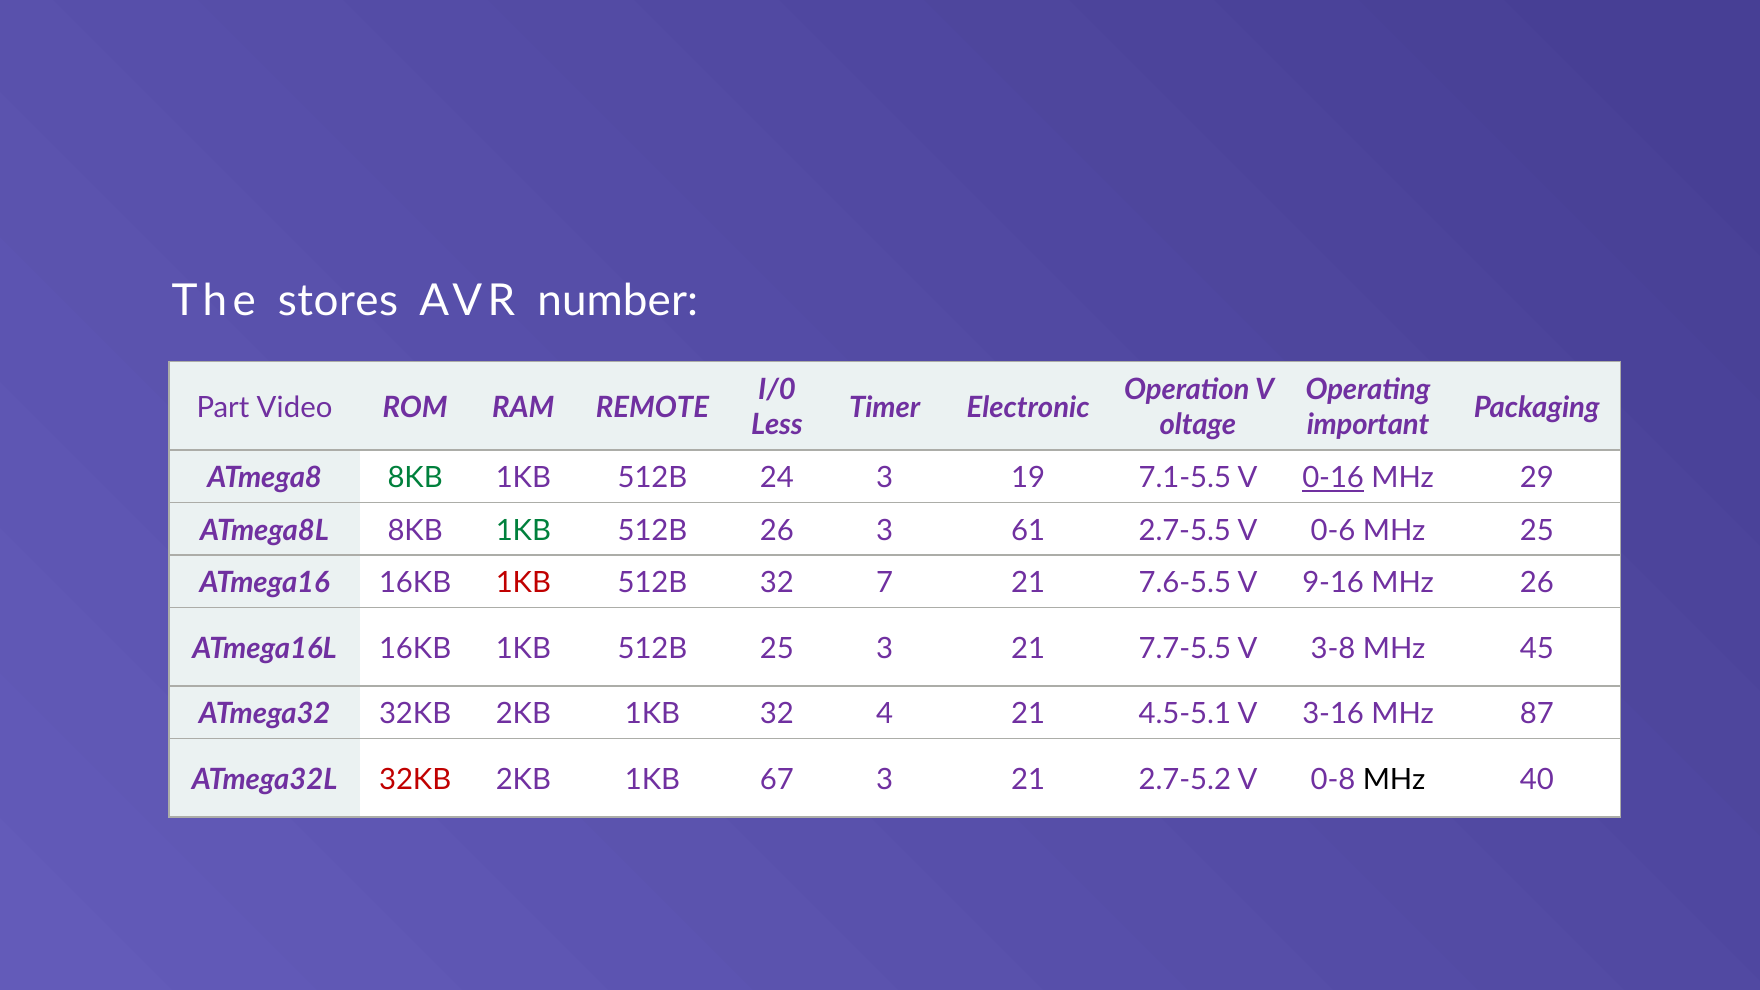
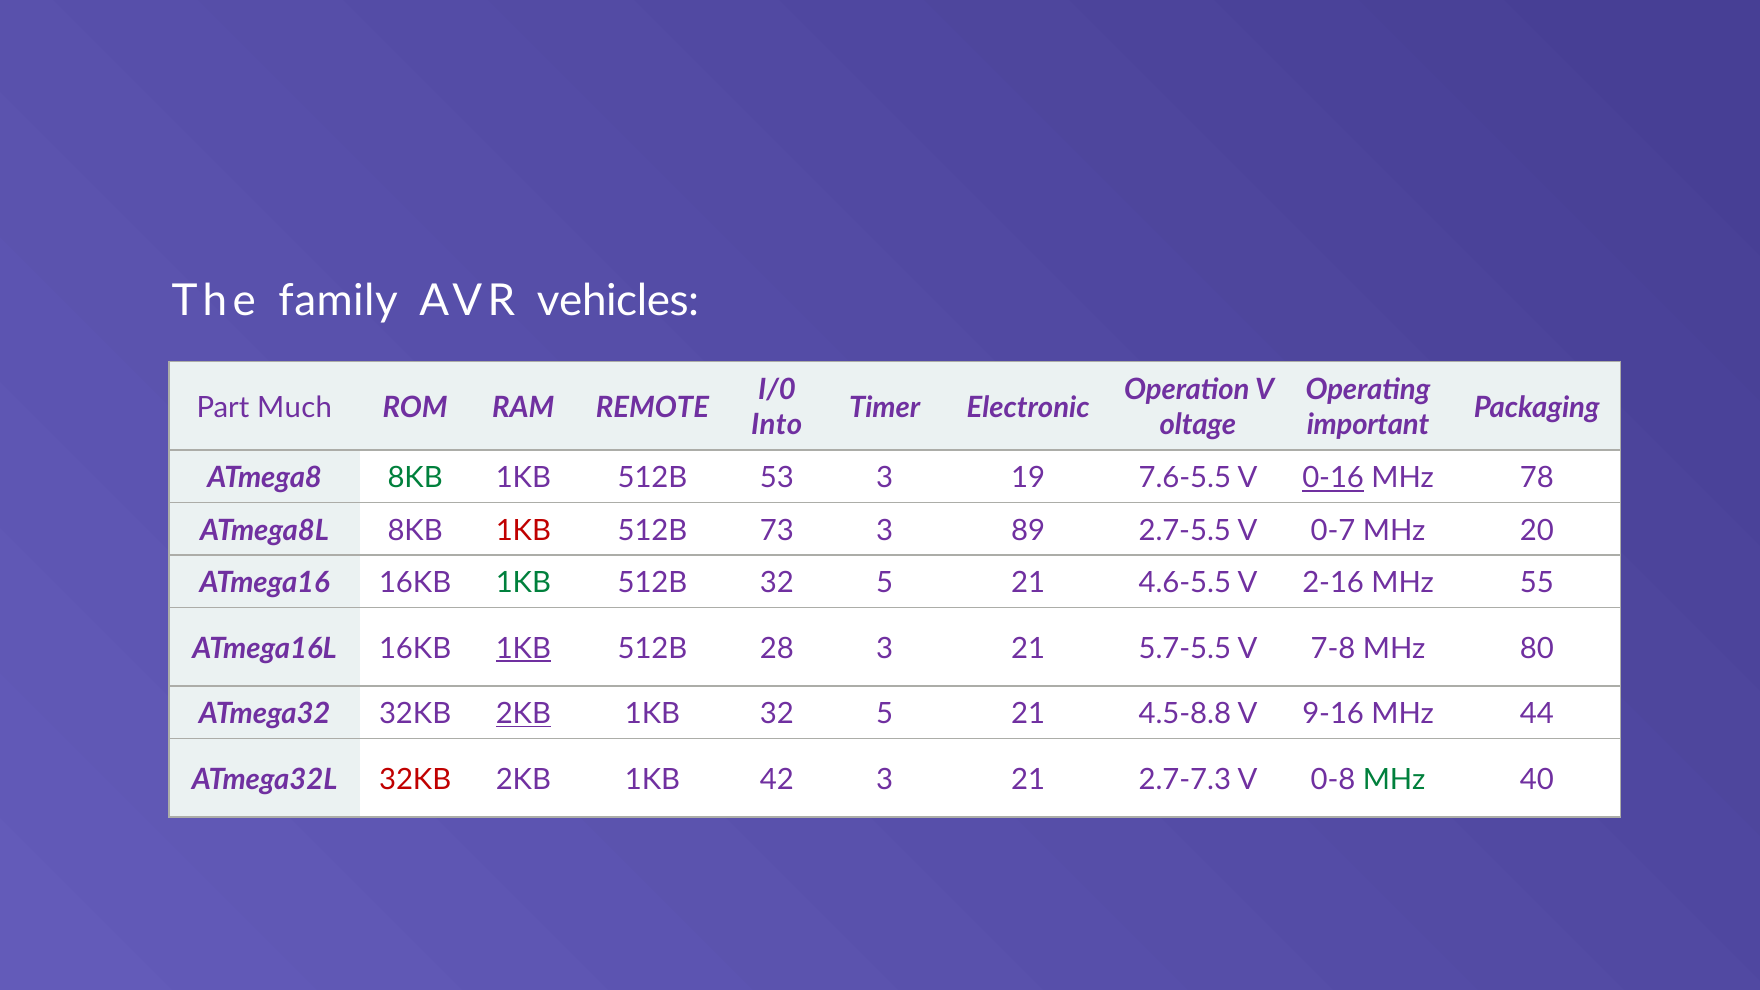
stores: stores -> family
number: number -> vehicles
Video: Video -> Much
Less: Less -> Into
24: 24 -> 53
7.1-5.5: 7.1-5.5 -> 7.6-5.5
29: 29 -> 78
1KB at (523, 530) colour: green -> red
512B 26: 26 -> 73
61: 61 -> 89
0-6: 0-6 -> 0-7
MHz 25: 25 -> 20
1KB at (523, 583) colour: red -> green
512B 32 7: 7 -> 5
7.6-5.5: 7.6-5.5 -> 4.6-5.5
9-16: 9-16 -> 2-16
MHz 26: 26 -> 55
1KB at (523, 648) underline: none -> present
512B 25: 25 -> 28
7.7-5.5: 7.7-5.5 -> 5.7-5.5
3-8: 3-8 -> 7-8
45: 45 -> 80
2KB at (523, 714) underline: none -> present
1KB 32 4: 4 -> 5
4.5-5.1: 4.5-5.1 -> 4.5-8.8
3-16: 3-16 -> 9-16
87: 87 -> 44
67: 67 -> 42
2.7-5.2: 2.7-5.2 -> 2.7-7.3
MHz at (1394, 779) colour: black -> green
